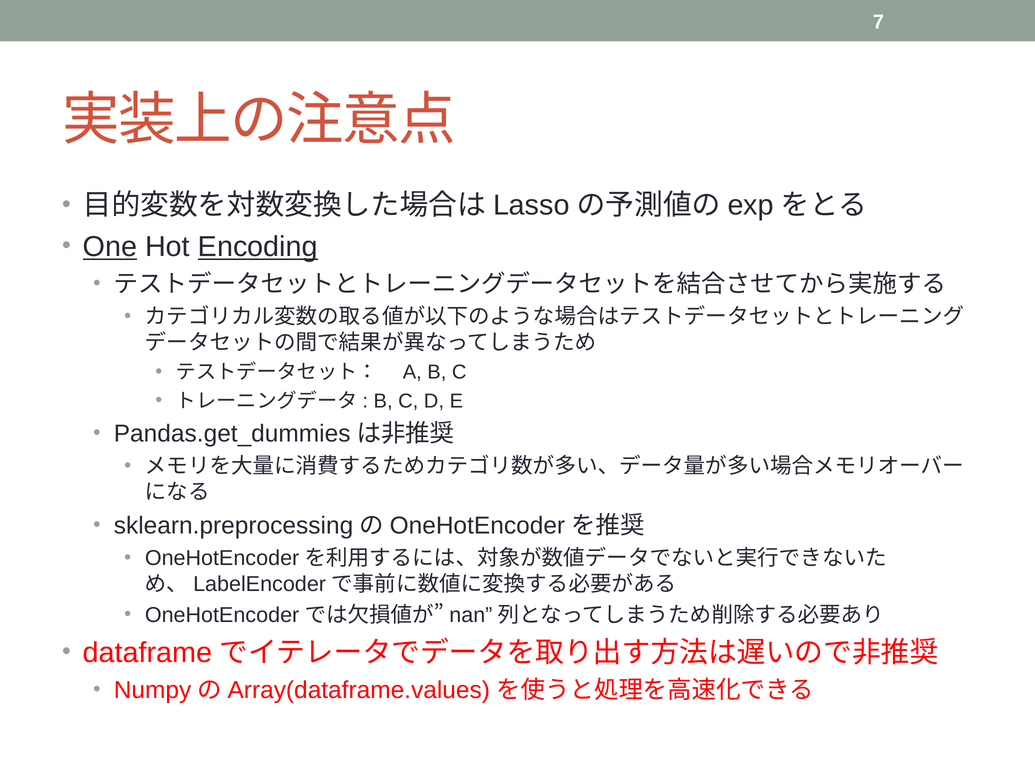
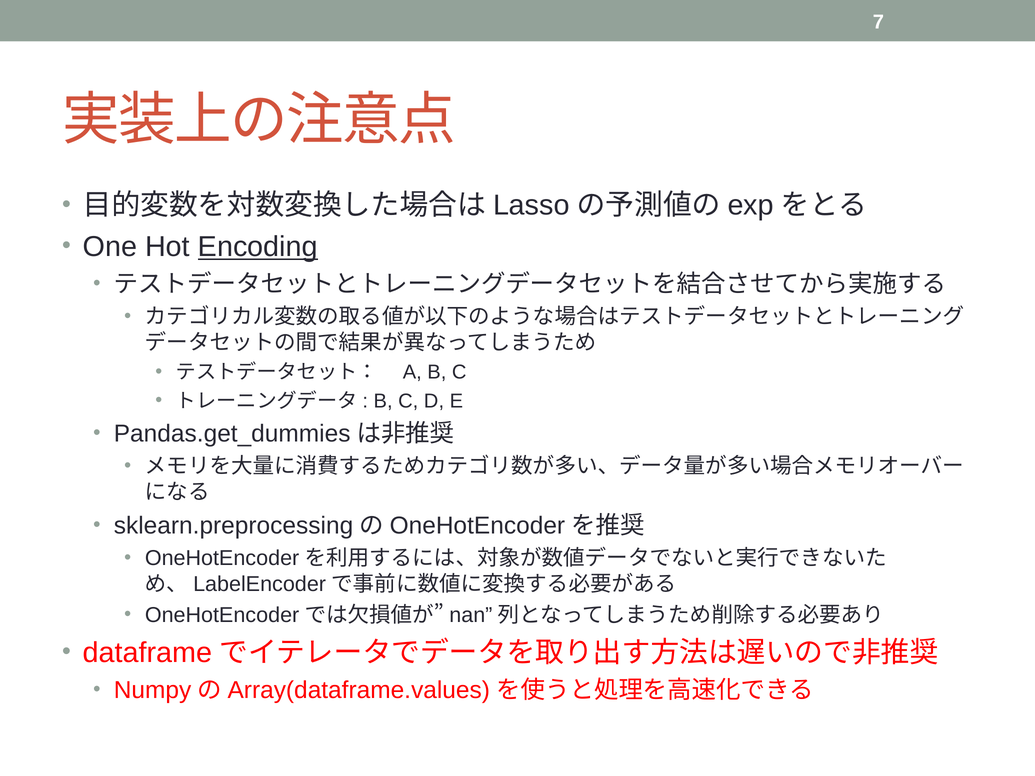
One underline: present -> none
